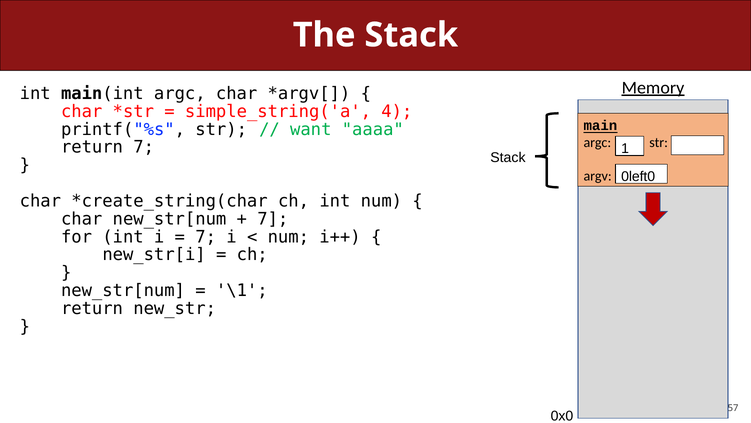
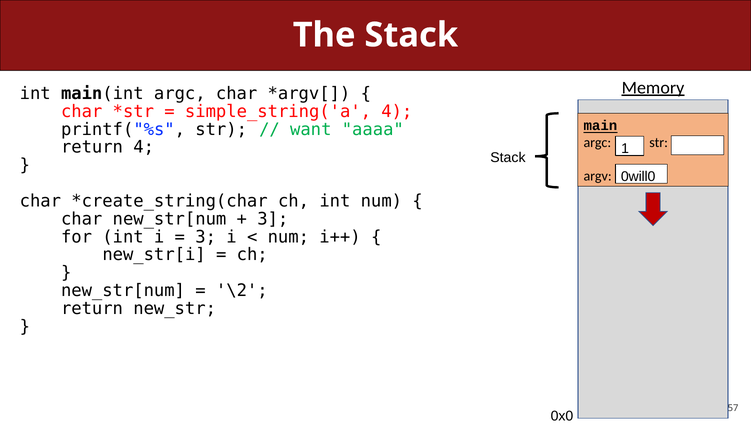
return 7: 7 -> 4
0left0: 0left0 -> 0will0
7 at (273, 219): 7 -> 3
7 at (206, 237): 7 -> 3
\1: \1 -> \2
